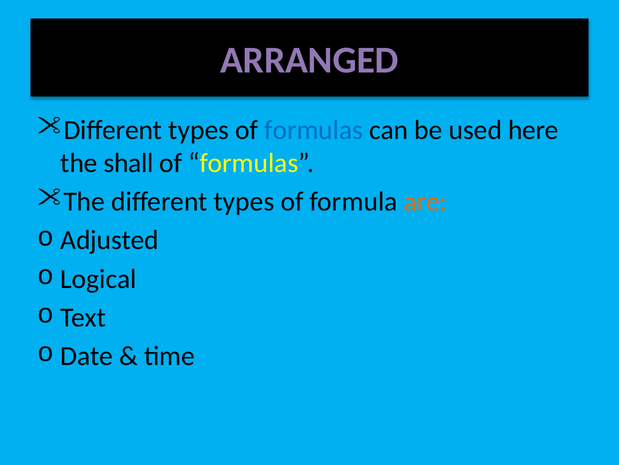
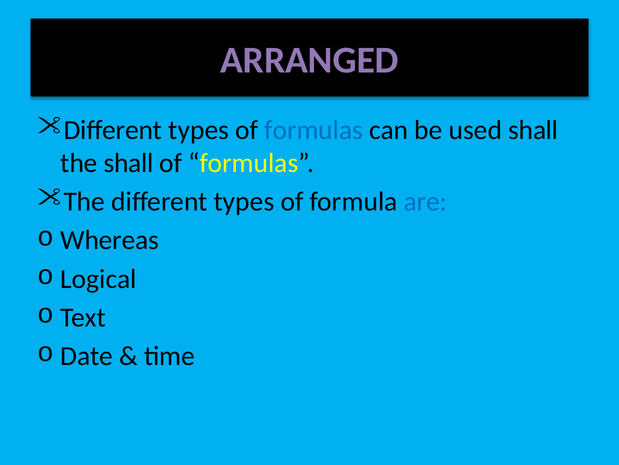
used here: here -> shall
are colour: orange -> blue
Adjusted: Adjusted -> Whereas
